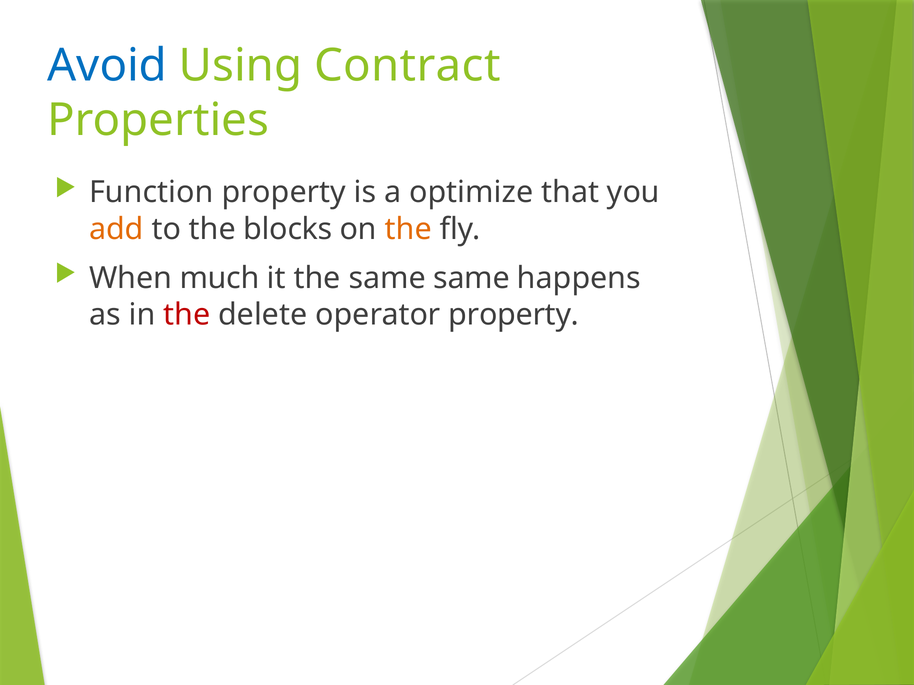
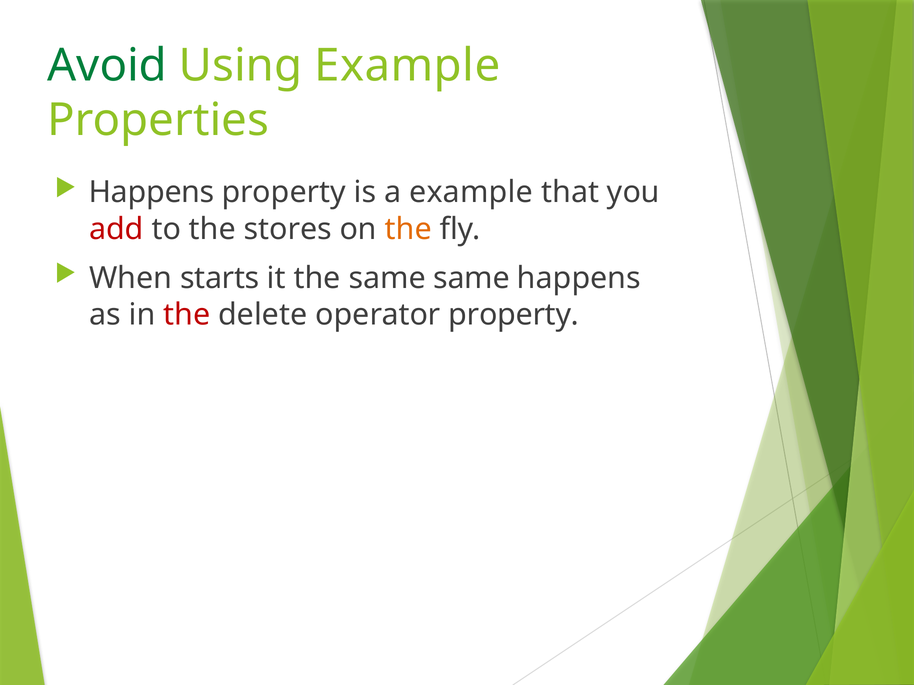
Avoid colour: blue -> green
Using Contract: Contract -> Example
Function at (151, 193): Function -> Happens
a optimize: optimize -> example
add colour: orange -> red
blocks: blocks -> stores
much: much -> starts
